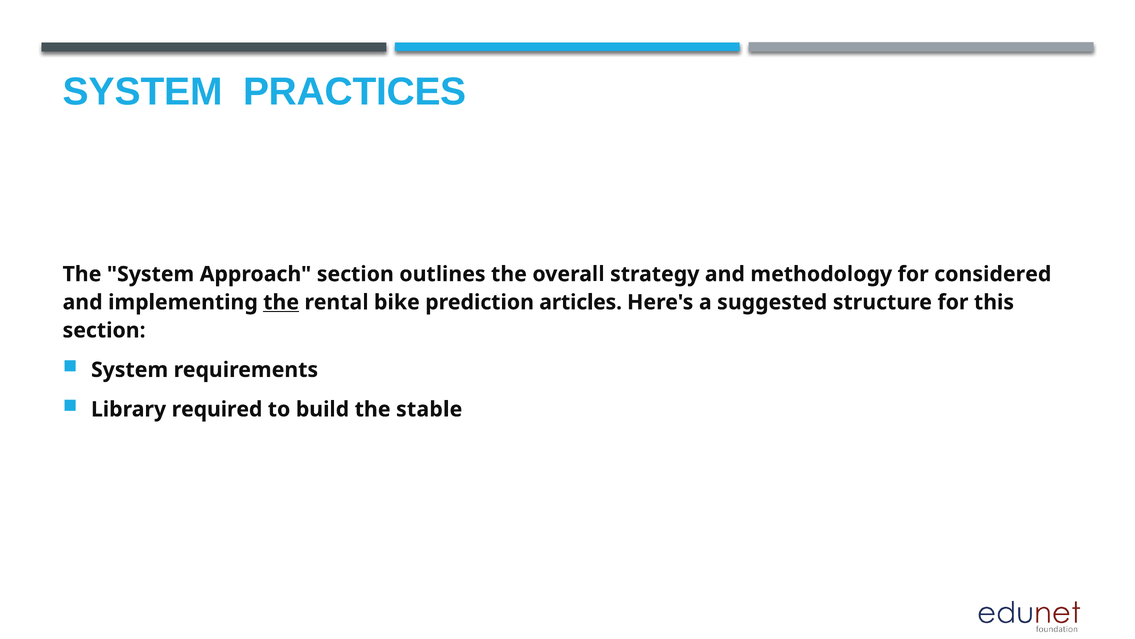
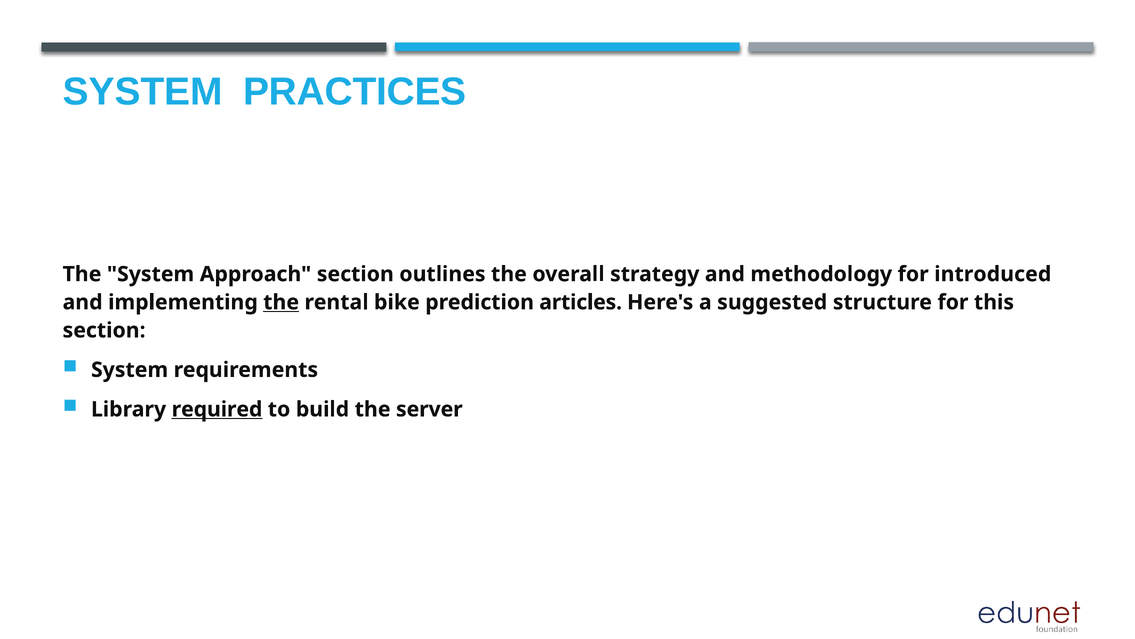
considered: considered -> introduced
required underline: none -> present
stable: stable -> server
